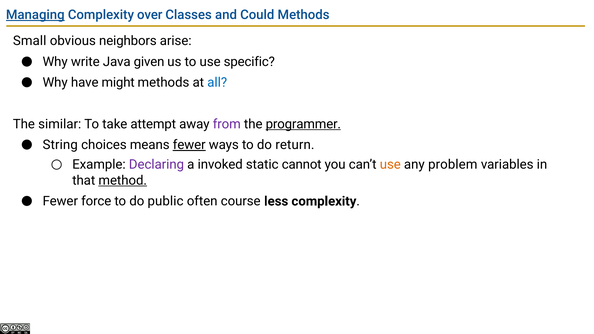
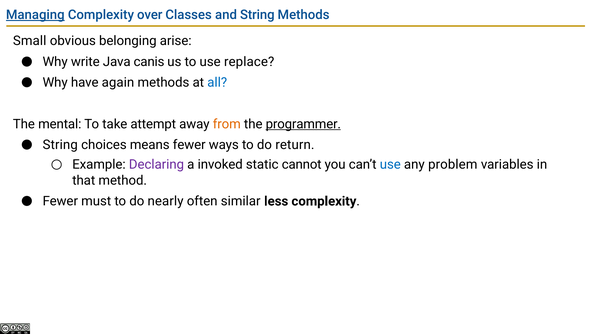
and Could: Could -> String
neighbors: neighbors -> belonging
given: given -> canis
specific: specific -> replace
might: might -> again
similar: similar -> mental
from colour: purple -> orange
fewer at (189, 145) underline: present -> none
use at (390, 165) colour: orange -> blue
method underline: present -> none
force: force -> must
public: public -> nearly
course: course -> similar
